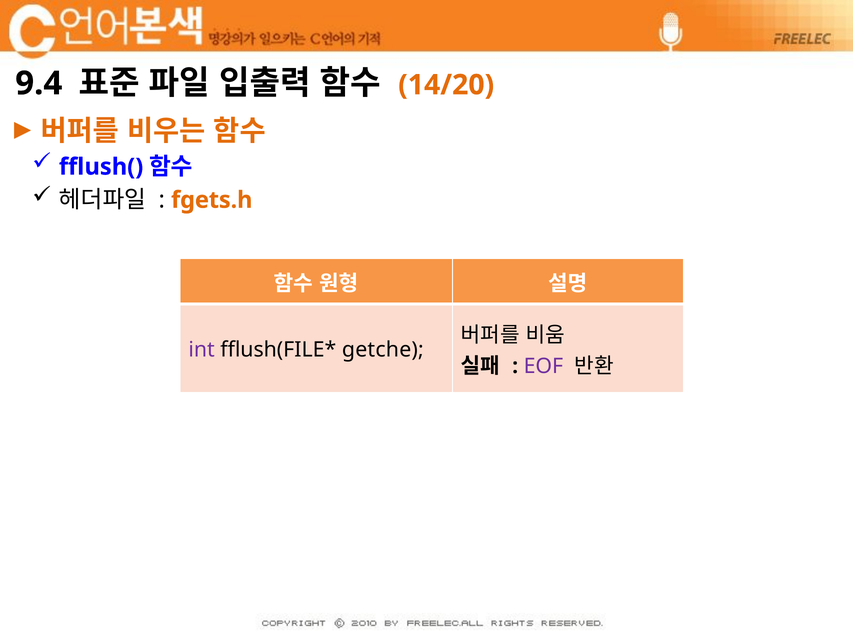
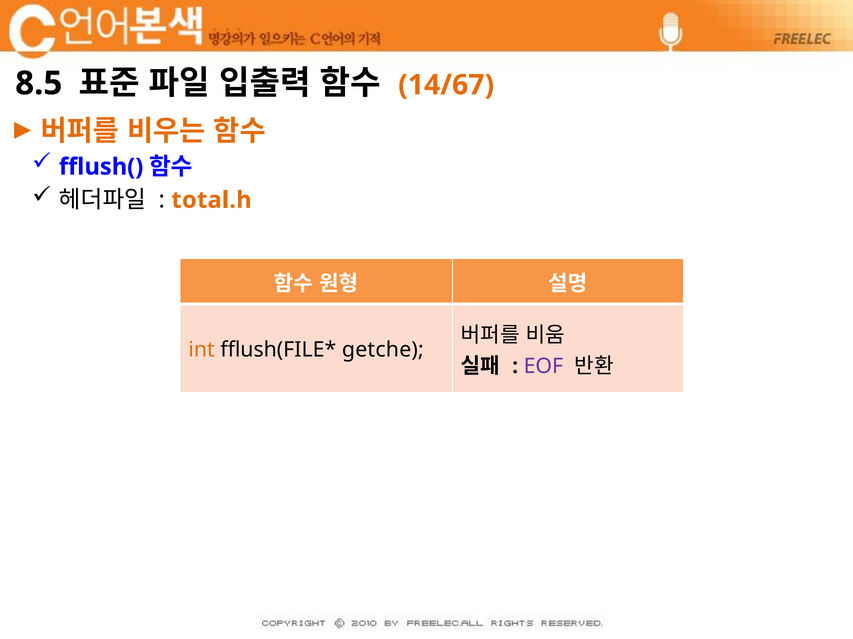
9.4: 9.4 -> 8.5
14/20: 14/20 -> 14/67
fgets.h: fgets.h -> total.h
int colour: purple -> orange
